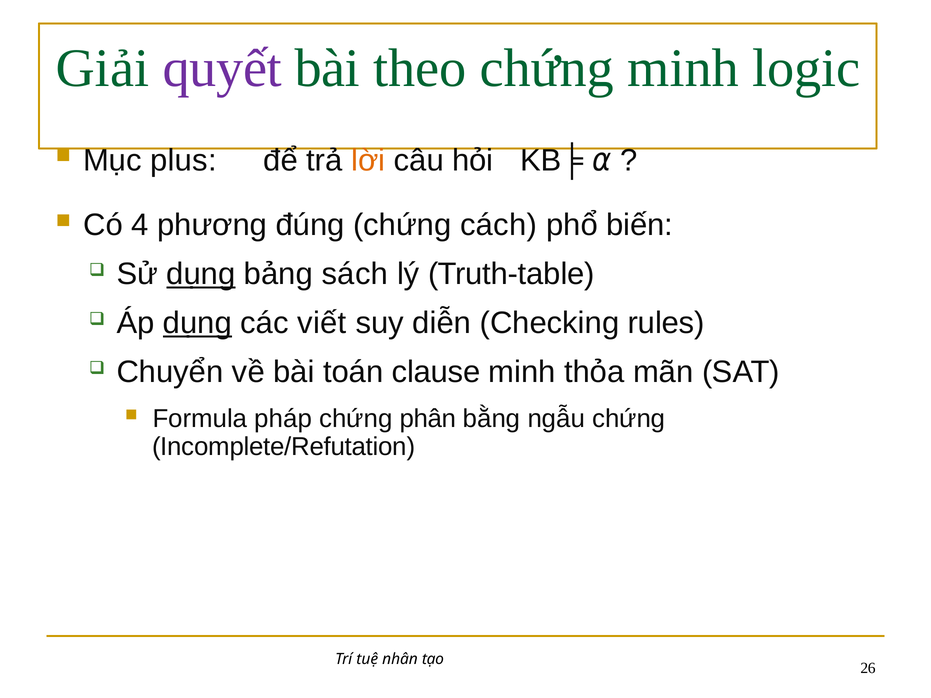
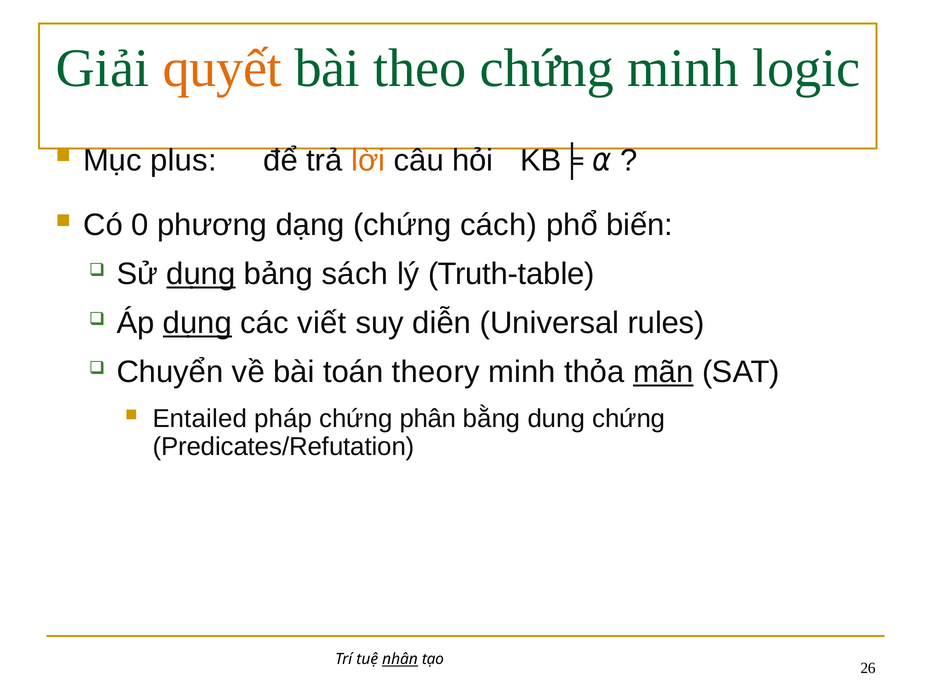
quyết colour: purple -> orange
4: 4 -> 0
đúng: đúng -> dạng
Checking: Checking -> Universal
clause: clause -> theory
mãn underline: none -> present
Formula: Formula -> Entailed
ngẫu: ngẫu -> dung
Incomplete/Refutation: Incomplete/Refutation -> Predicates/Refutation
nhân underline: none -> present
